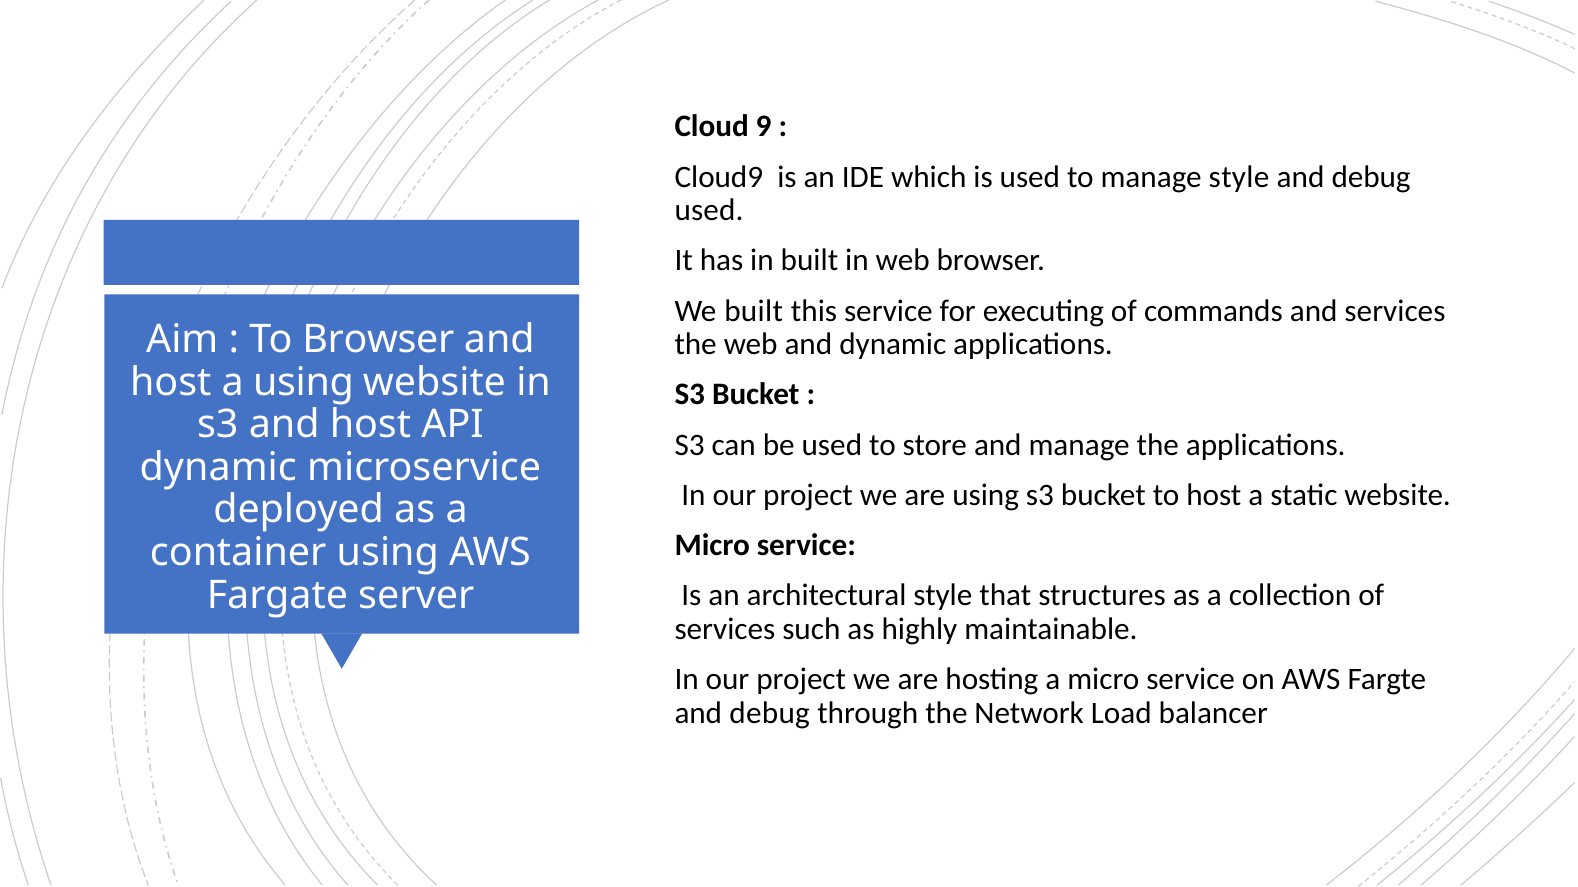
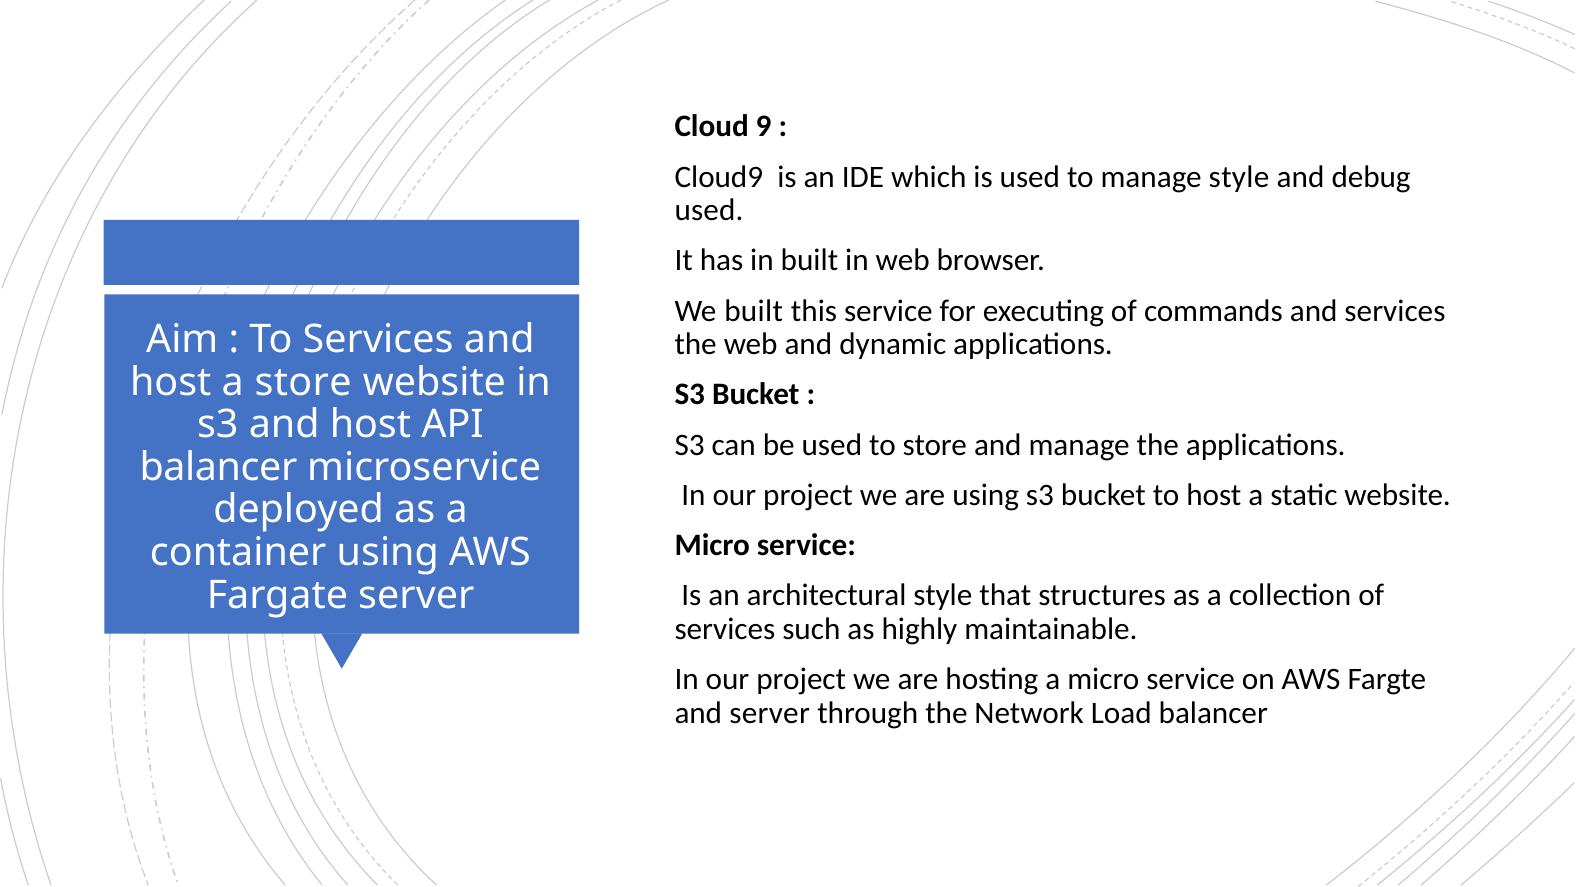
To Browser: Browser -> Services
a using: using -> store
dynamic at (218, 468): dynamic -> balancer
debug at (770, 713): debug -> server
